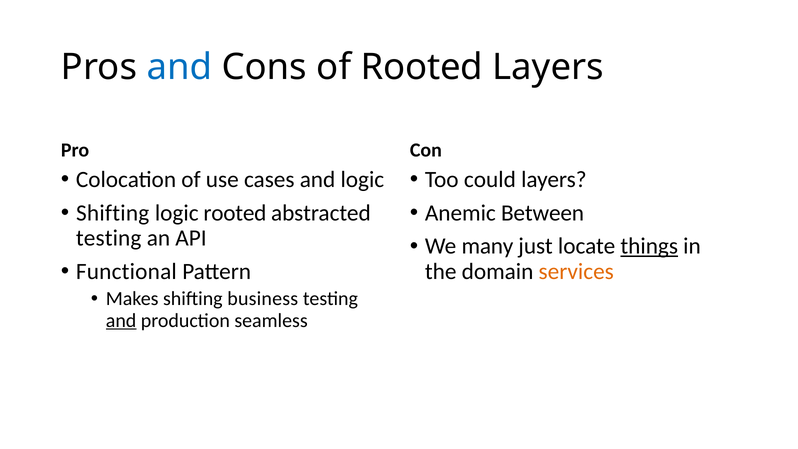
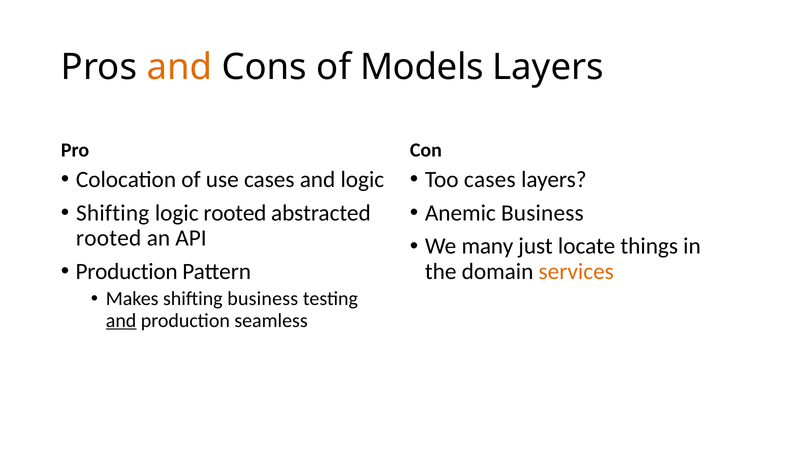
and at (179, 67) colour: blue -> orange
of Rooted: Rooted -> Models
Too could: could -> cases
Anemic Between: Between -> Business
testing at (109, 238): testing -> rooted
things underline: present -> none
Functional at (126, 271): Functional -> Production
